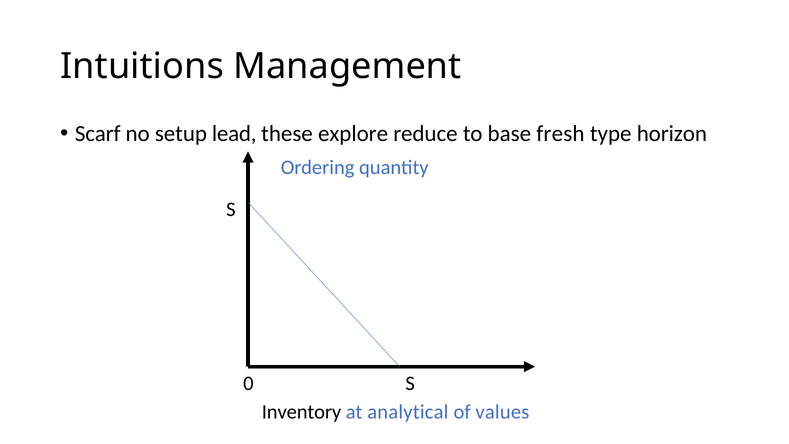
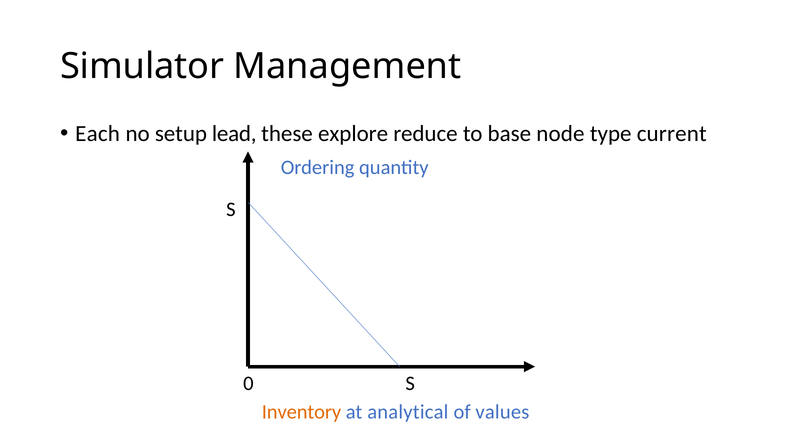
Intuitions: Intuitions -> Simulator
Scarf: Scarf -> Each
fresh: fresh -> node
horizon: horizon -> current
Inventory colour: black -> orange
